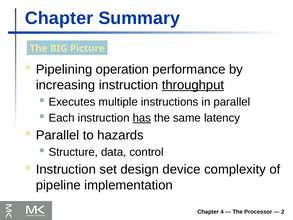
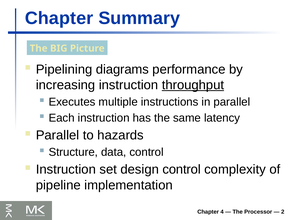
operation: operation -> diagrams
has underline: present -> none
design device: device -> control
